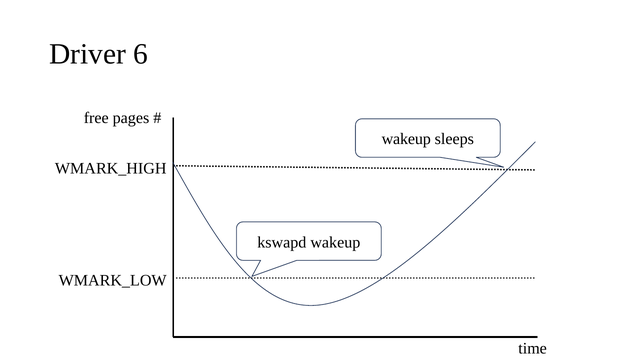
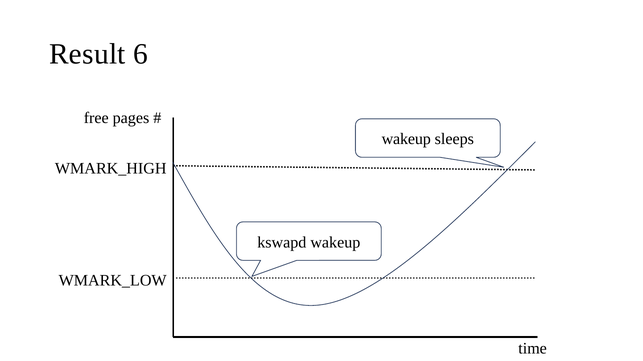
Driver: Driver -> Result
